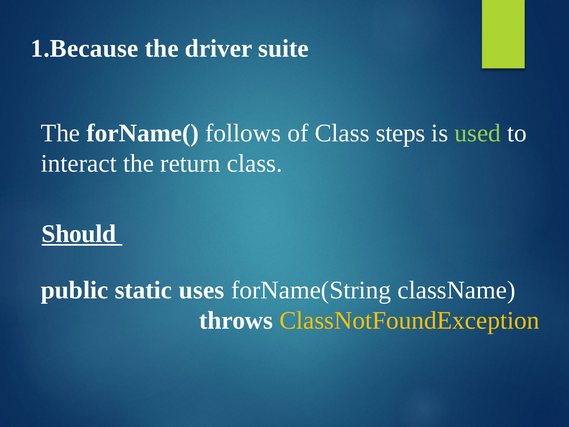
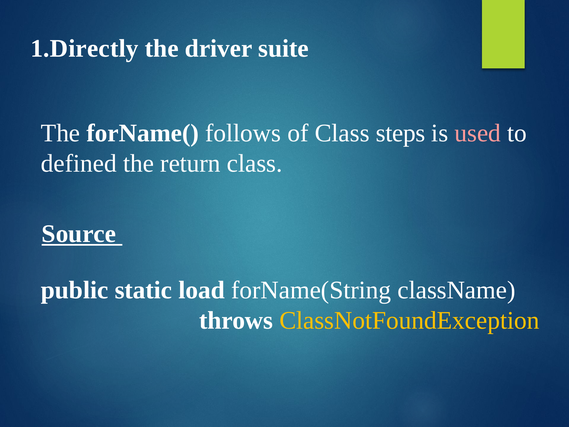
1.Because: 1.Because -> 1.Directly
used colour: light green -> pink
interact: interact -> defined
Should: Should -> Source
uses: uses -> load
